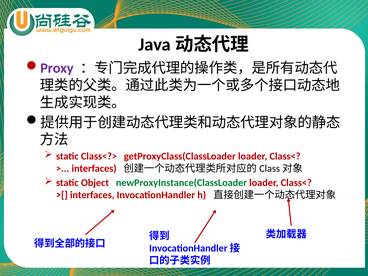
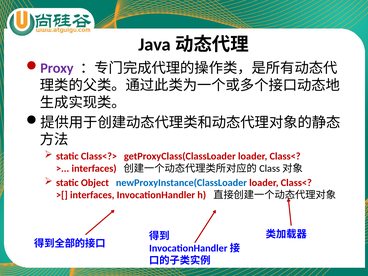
newProxyInstance(ClassLoader colour: green -> blue
